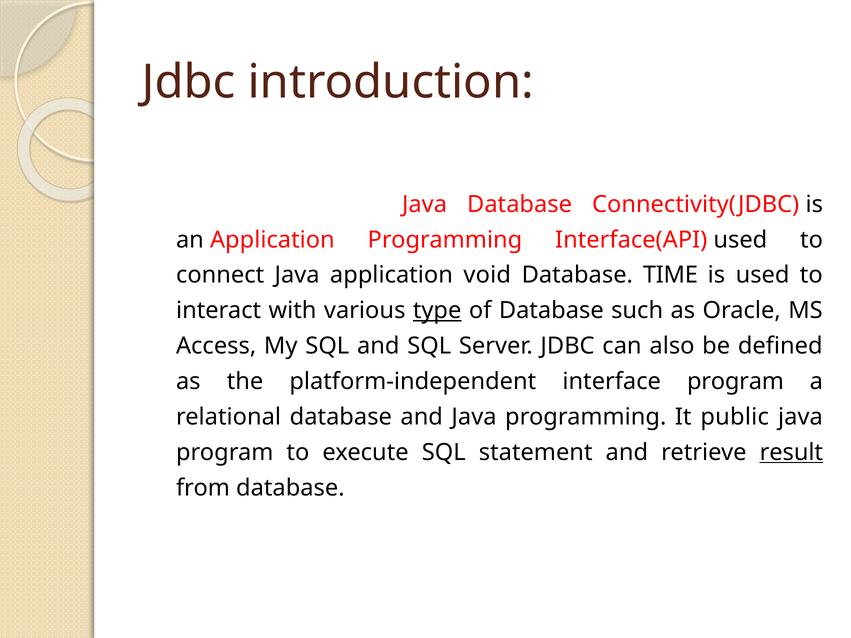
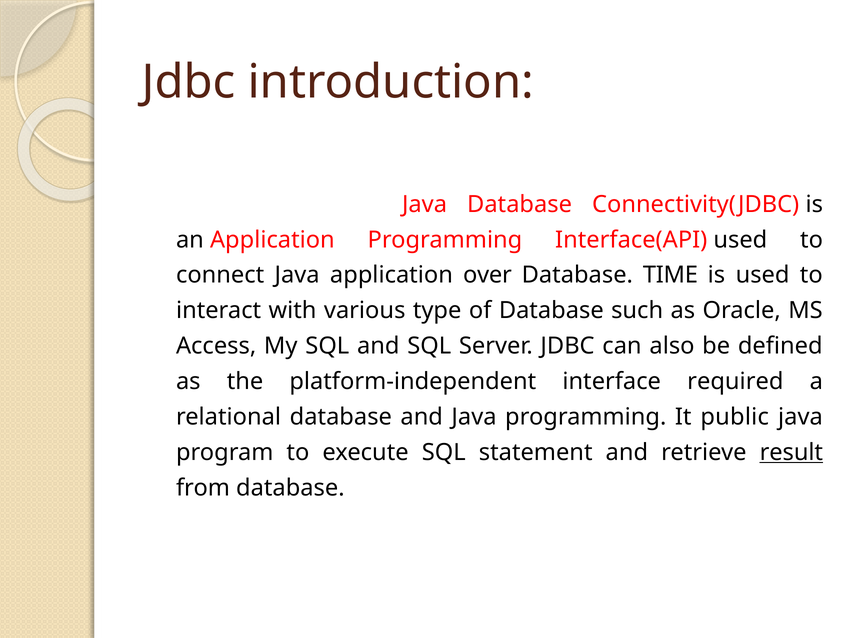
void: void -> over
type underline: present -> none
interface program: program -> required
